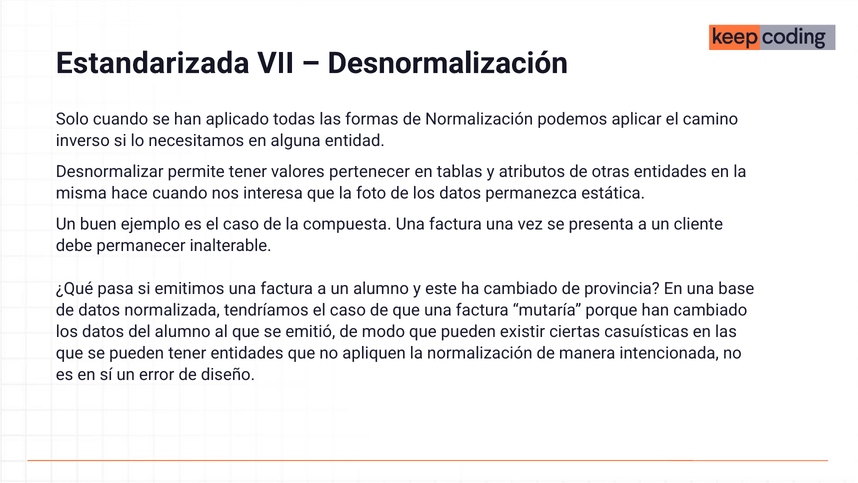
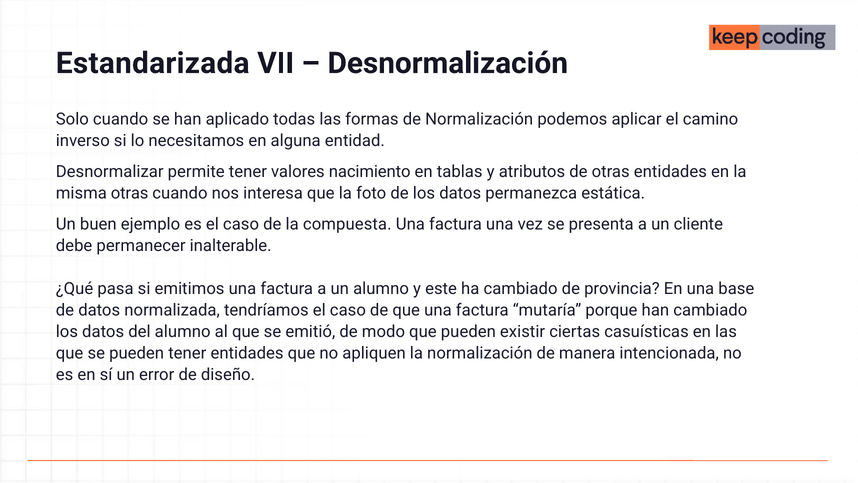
pertenecer: pertenecer -> nacimiento
misma hace: hace -> otras
